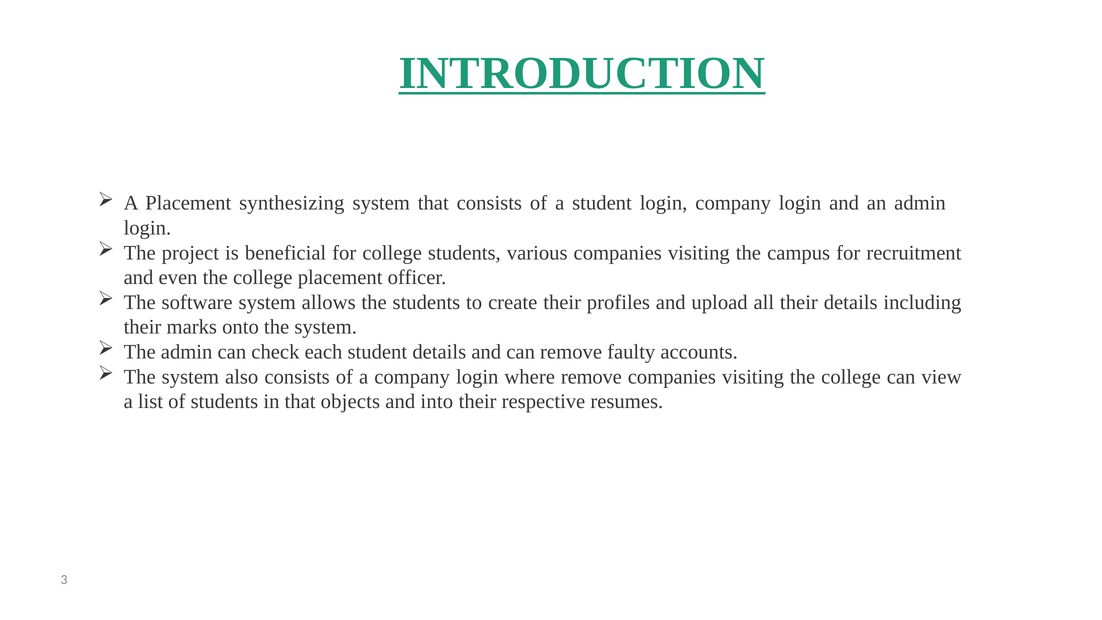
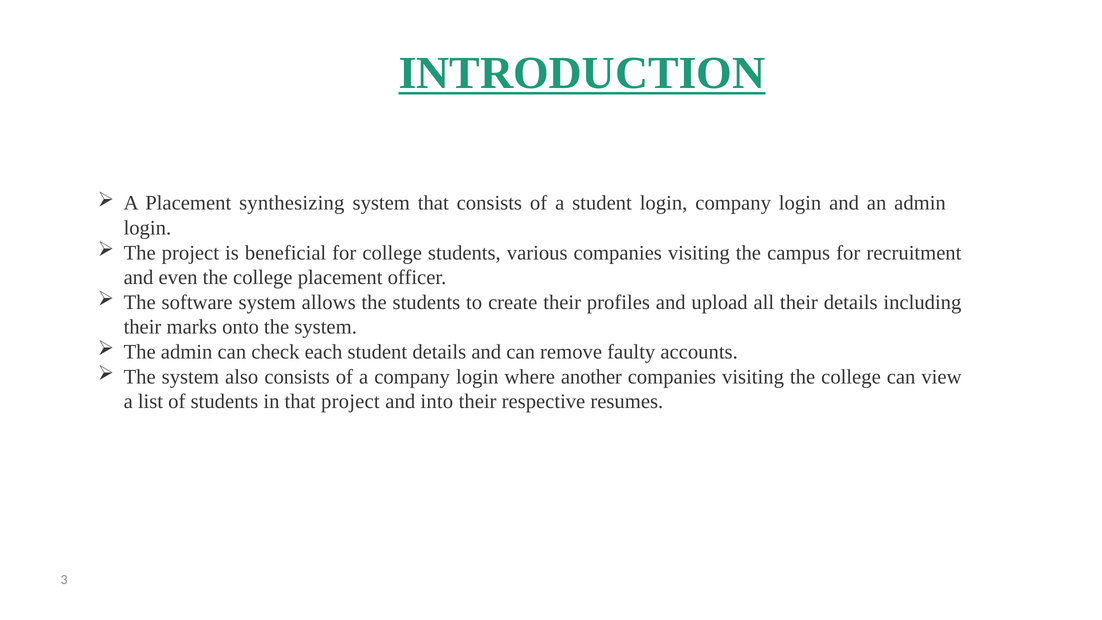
where remove: remove -> another
that objects: objects -> project
